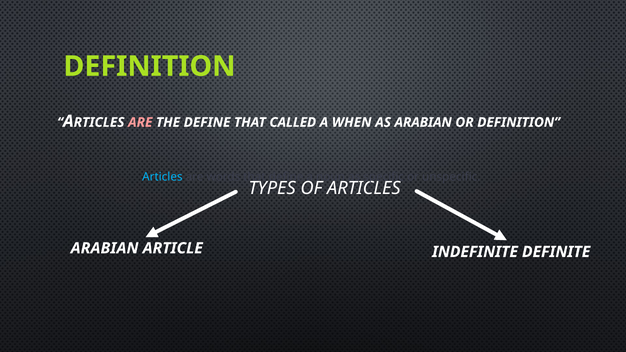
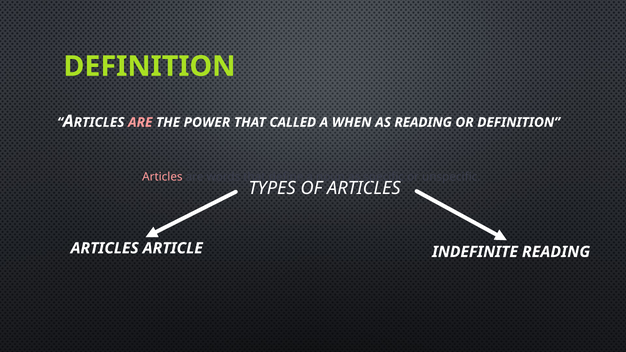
THE DEFINE: DEFINE -> POWER
AS ARABIAN: ARABIAN -> READING
Articles at (162, 177) colour: light blue -> pink
ARABIAN at (105, 248): ARABIAN -> ARTICLES
INDEFINITE DEFINITE: DEFINITE -> READING
